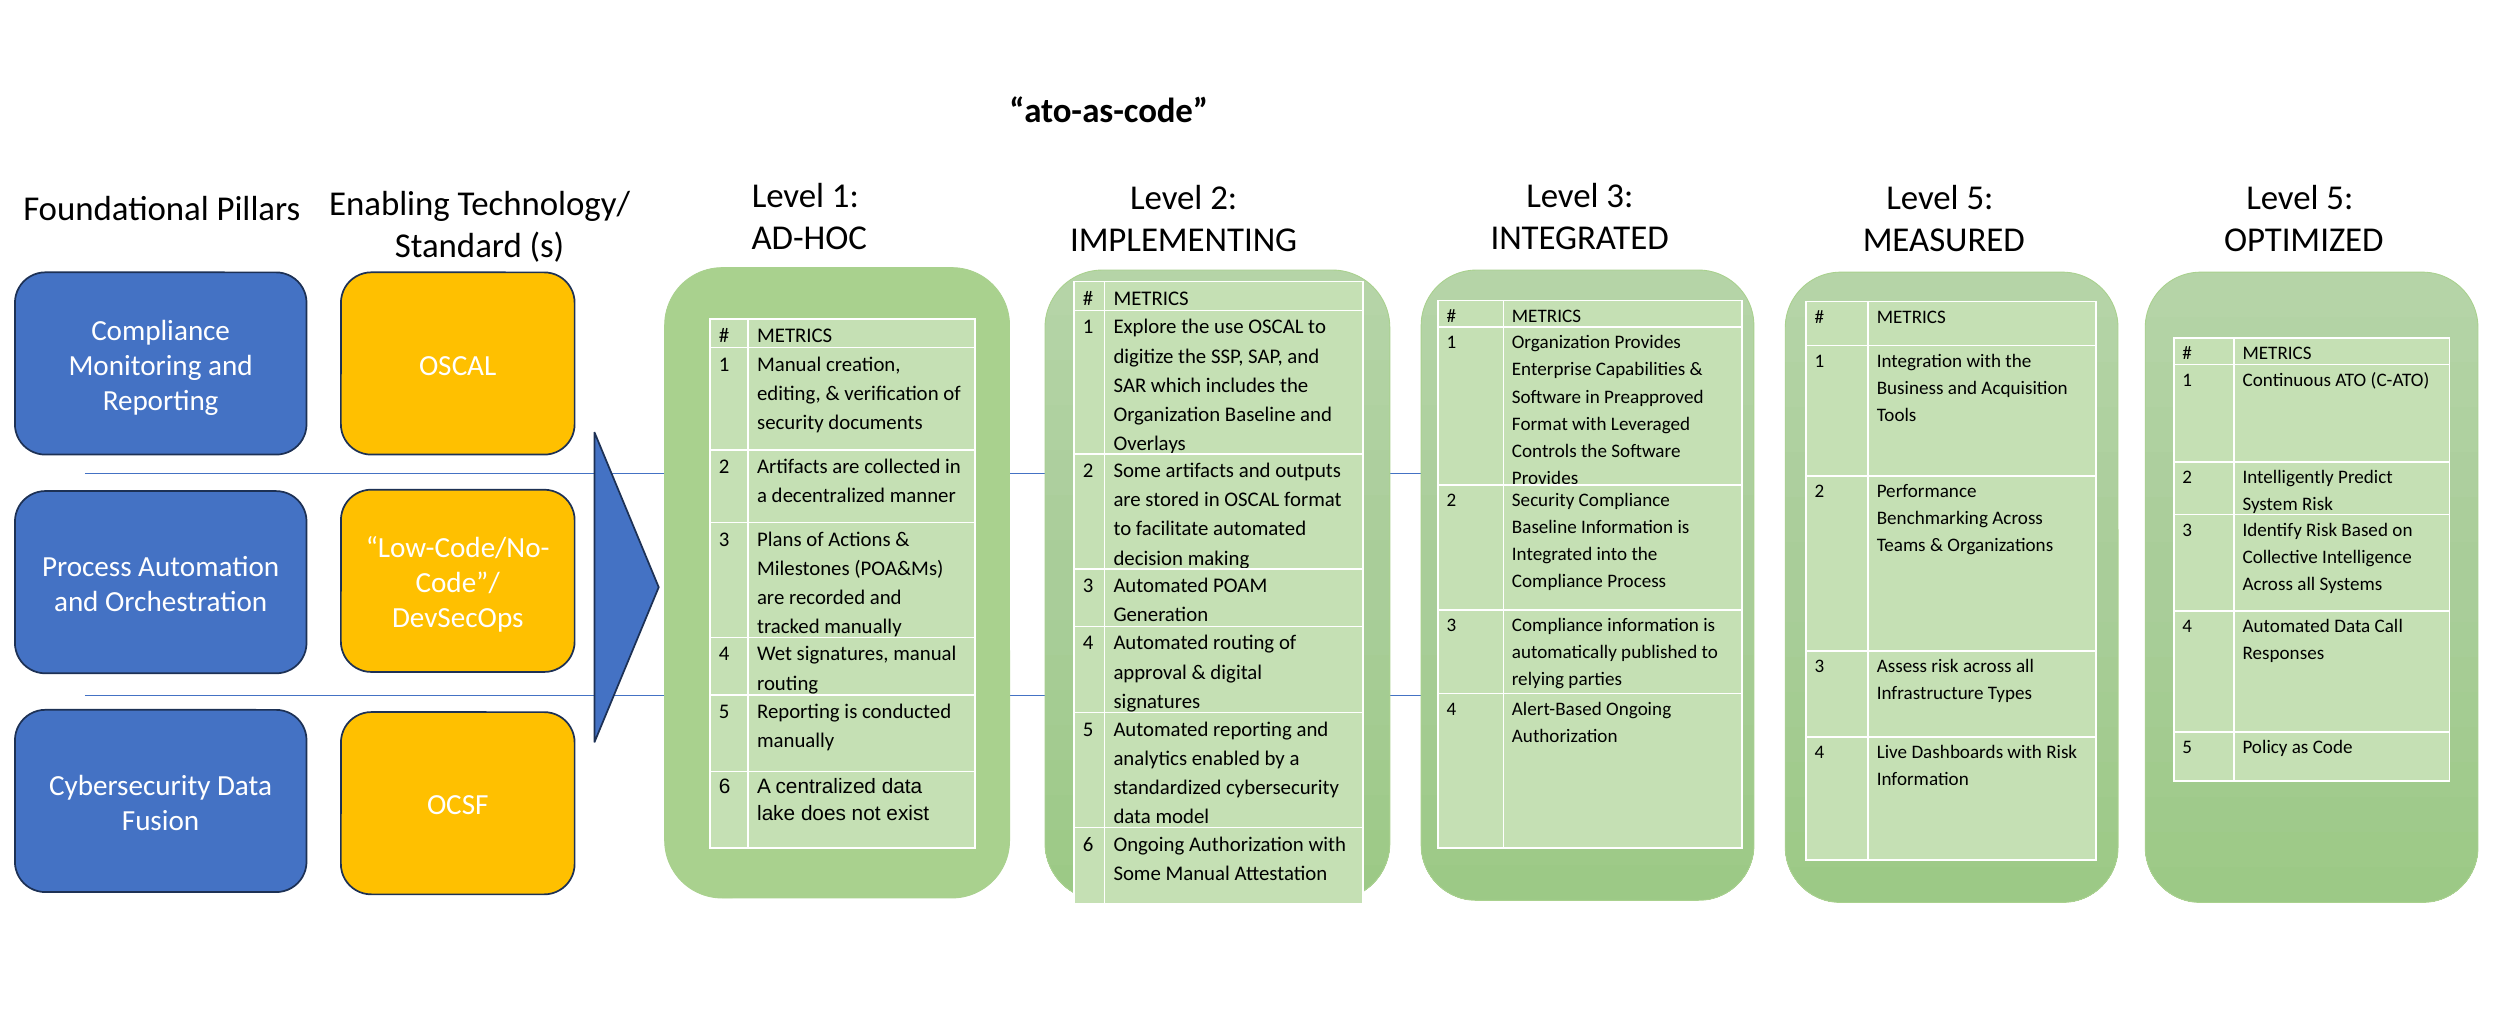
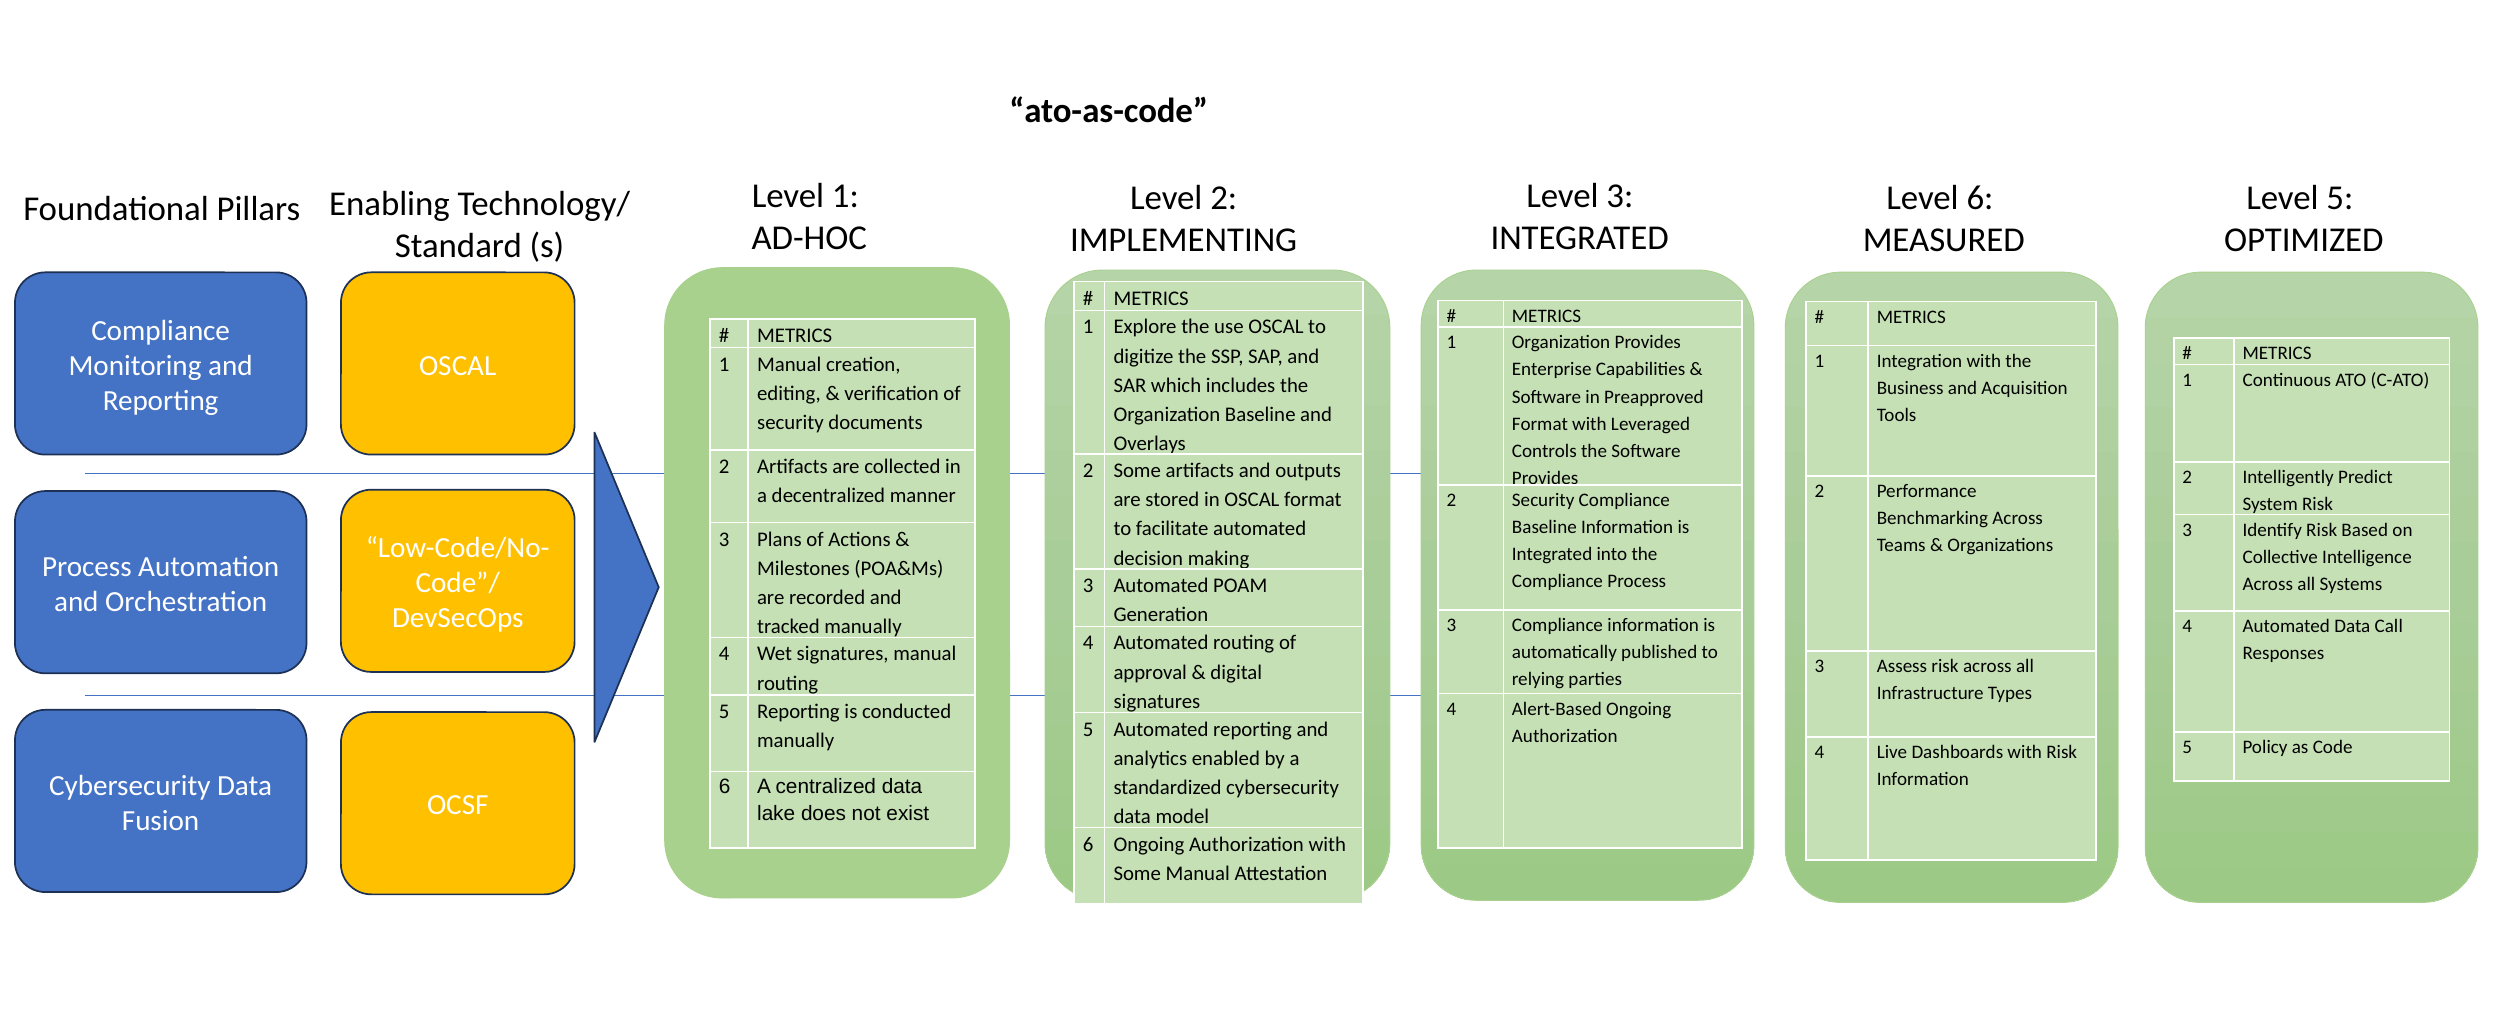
5 at (1980, 198): 5 -> 6
